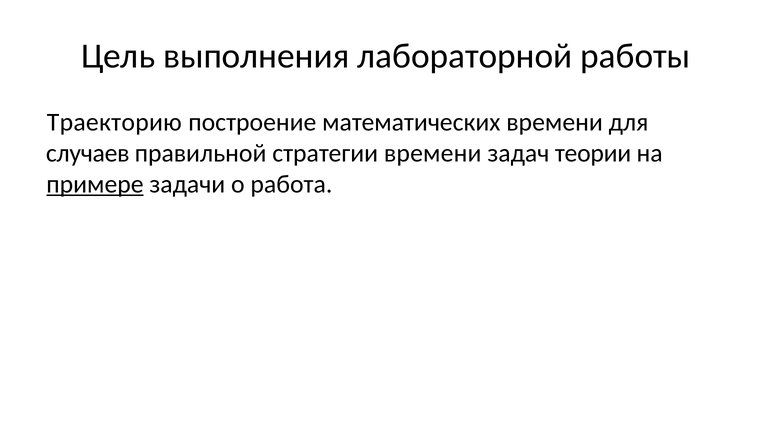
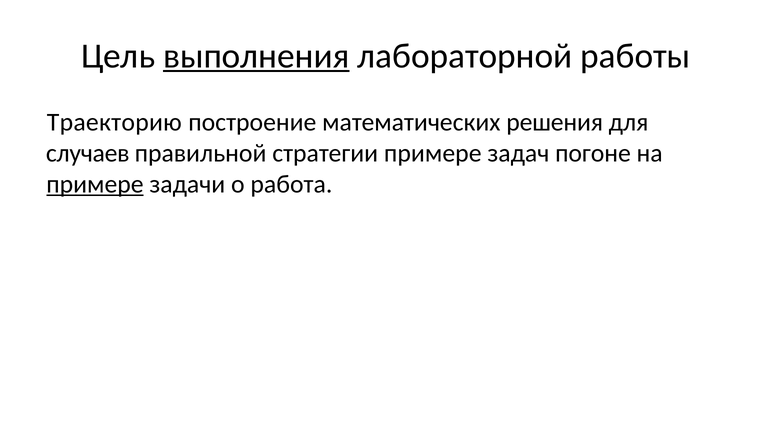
выполнения underline: none -> present
математических времени: времени -> решения
стратегии времени: времени -> примере
теории: теории -> погоне
